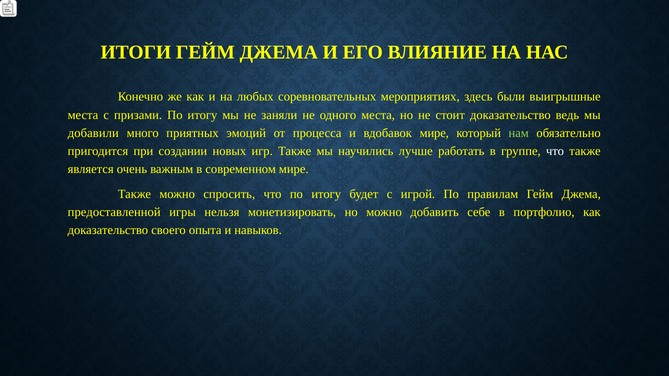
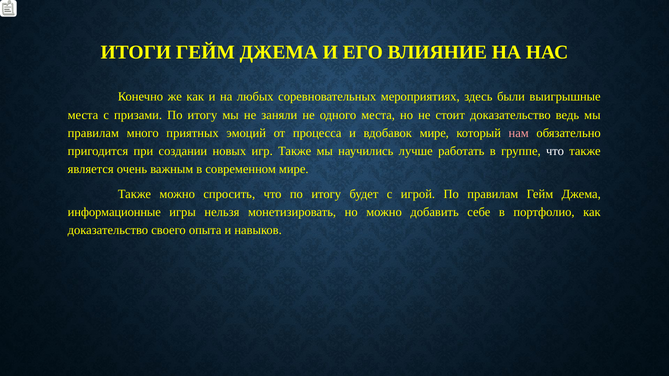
добавили at (93, 133): добавили -> правилам
нам colour: light green -> pink
предоставленной: предоставленной -> информационные
